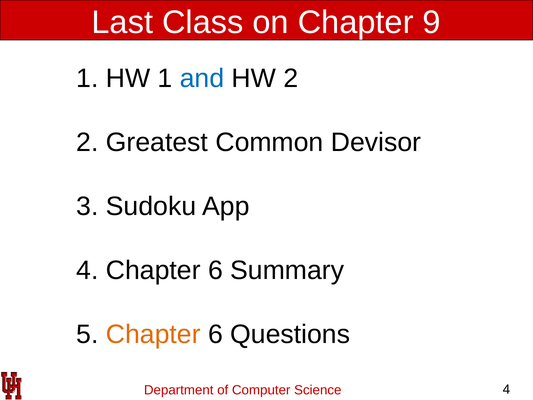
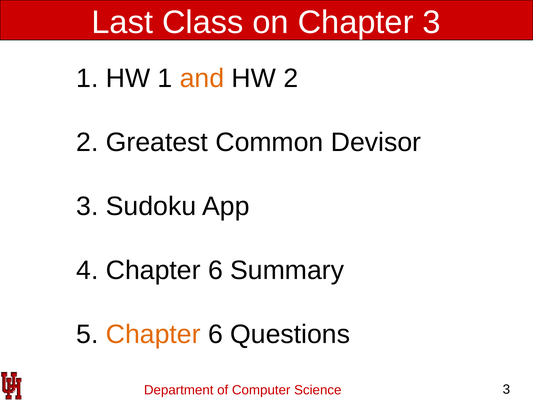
Chapter 9: 9 -> 3
and colour: blue -> orange
4 at (506, 389): 4 -> 3
